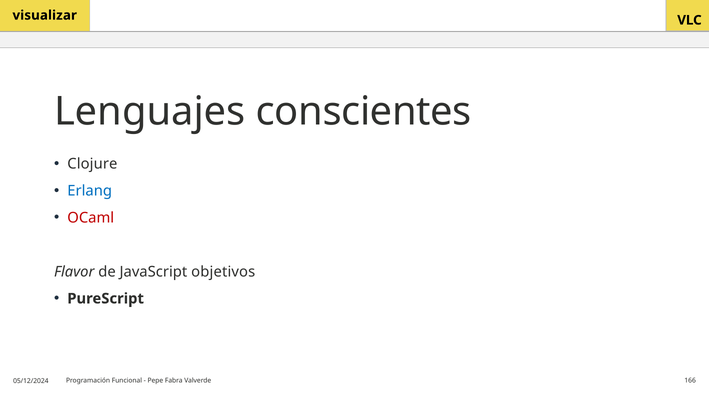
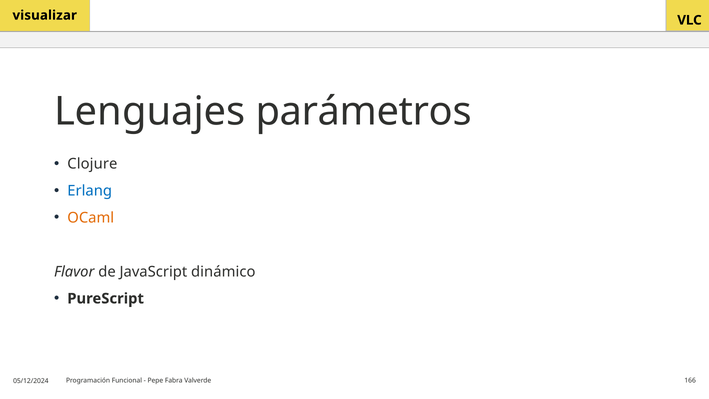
conscientes: conscientes -> parámetros
OCaml colour: red -> orange
objetivos: objetivos -> dinámico
